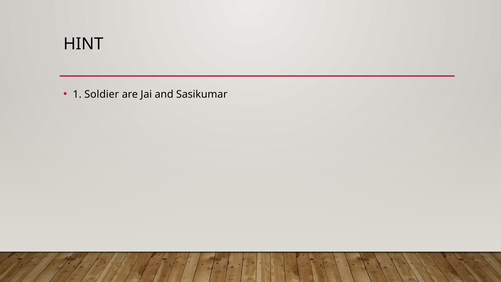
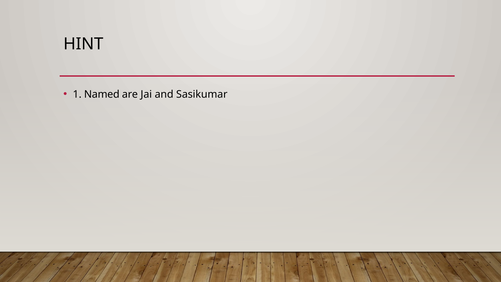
Soldier: Soldier -> Named
